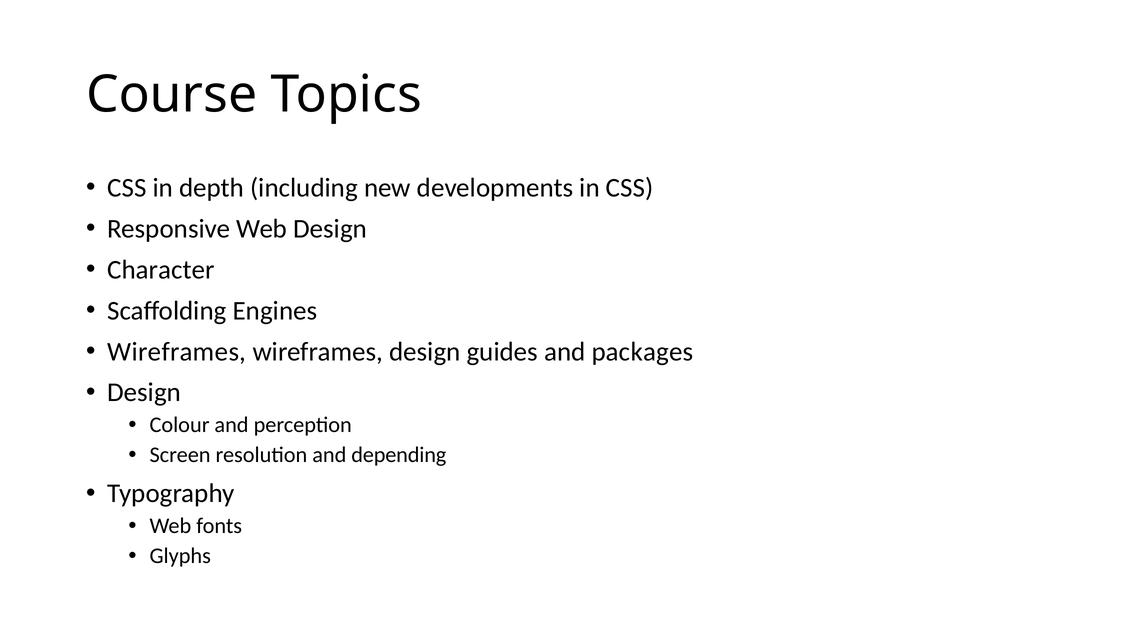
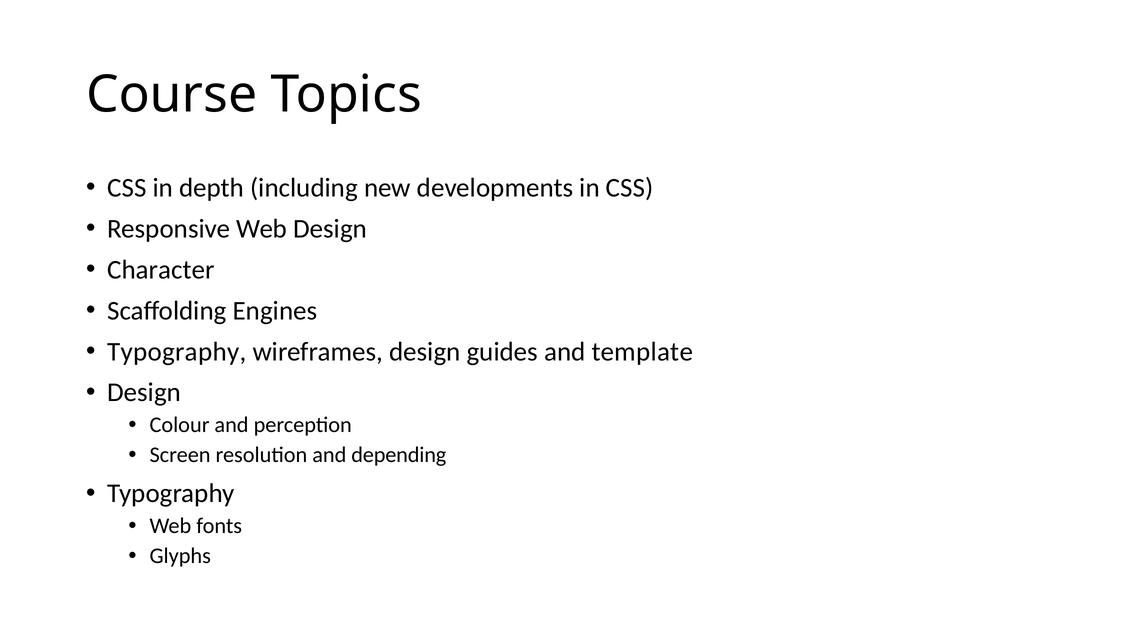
Wireframes at (177, 352): Wireframes -> Typography
packages: packages -> template
